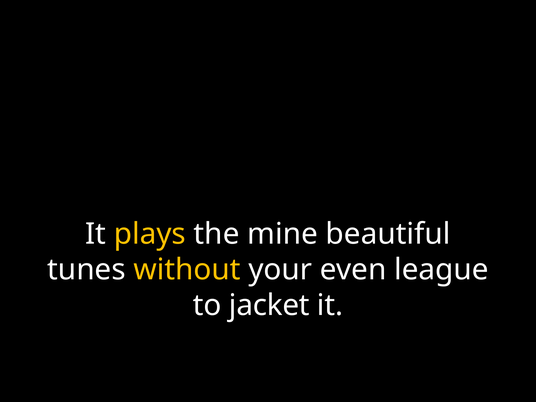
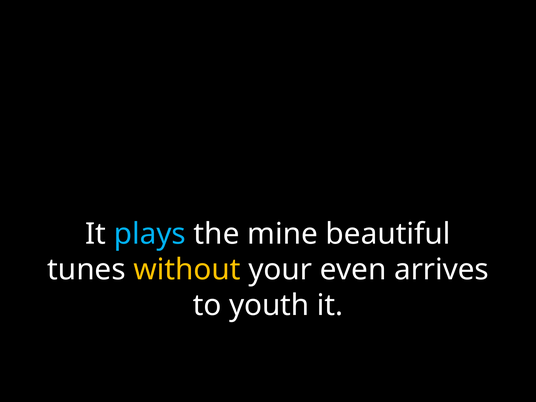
plays colour: yellow -> light blue
league: league -> arrives
jacket: jacket -> youth
